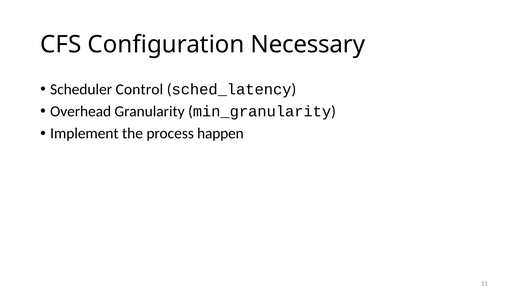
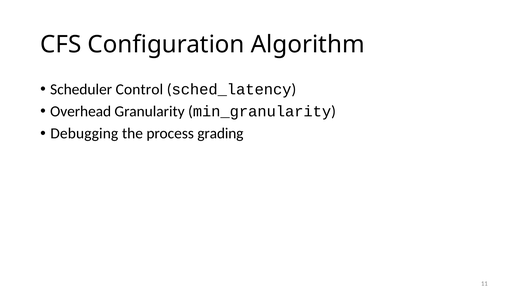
Necessary: Necessary -> Algorithm
Implement: Implement -> Debugging
happen: happen -> grading
